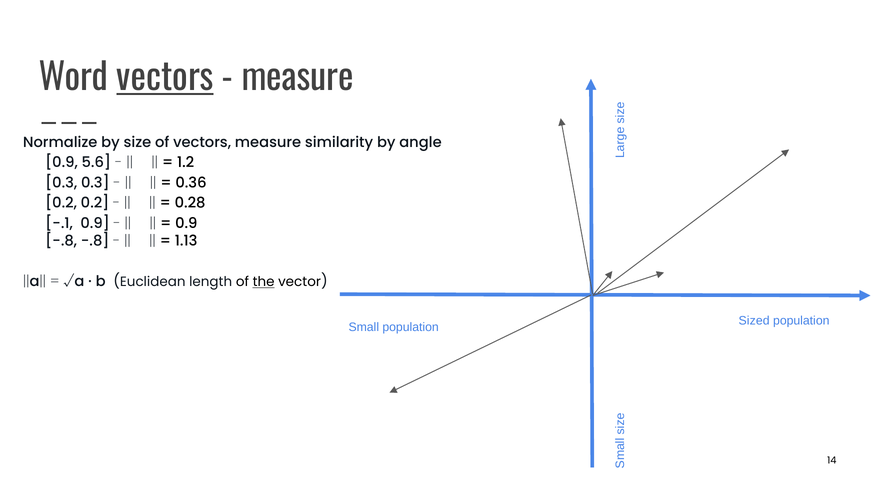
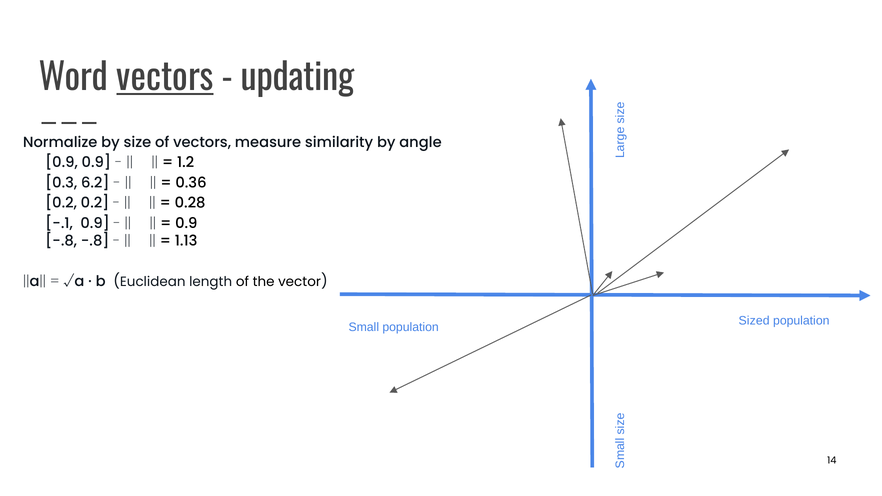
measure at (297, 78): measure -> updating
0.9 5.6: 5.6 -> 0.9
0.3 0.3: 0.3 -> 6.2
the underline: present -> none
